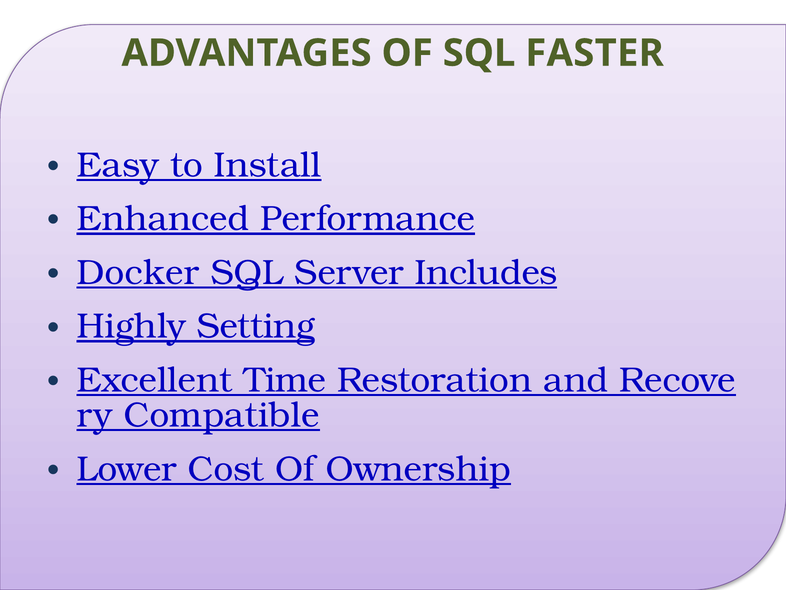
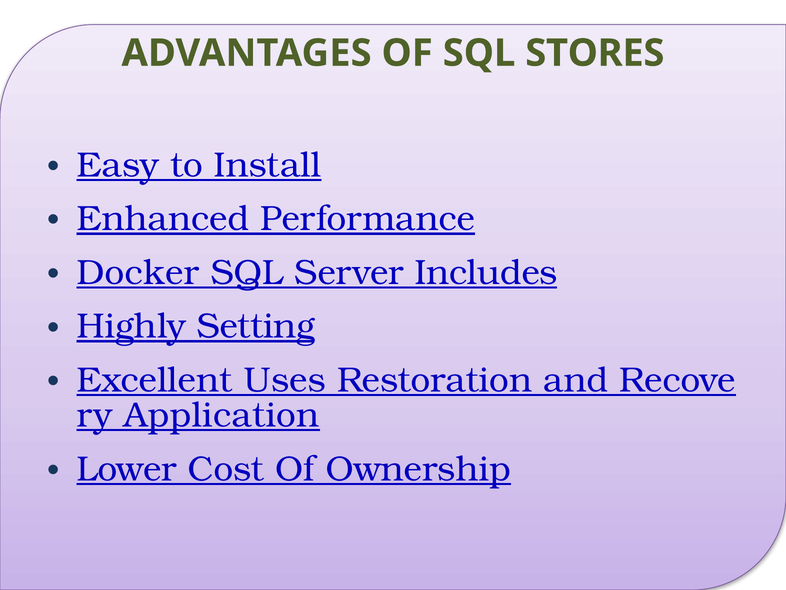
FASTER: FASTER -> STORES
Time: Time -> Uses
Compatible: Compatible -> Application
